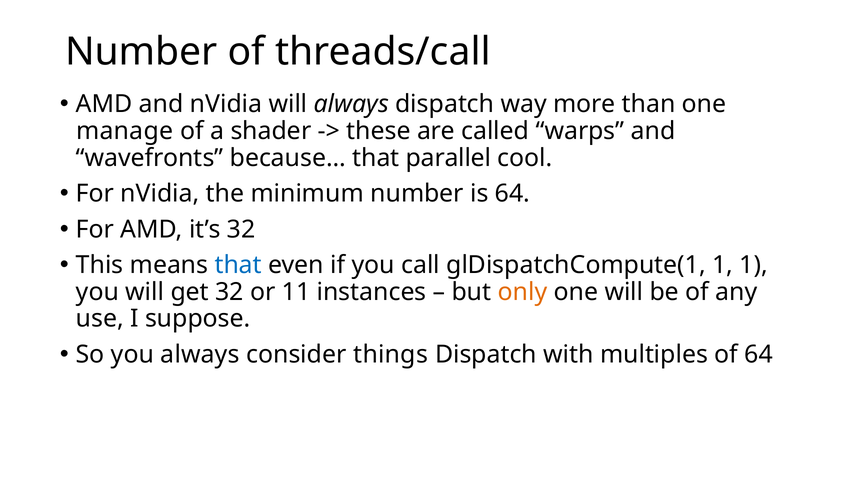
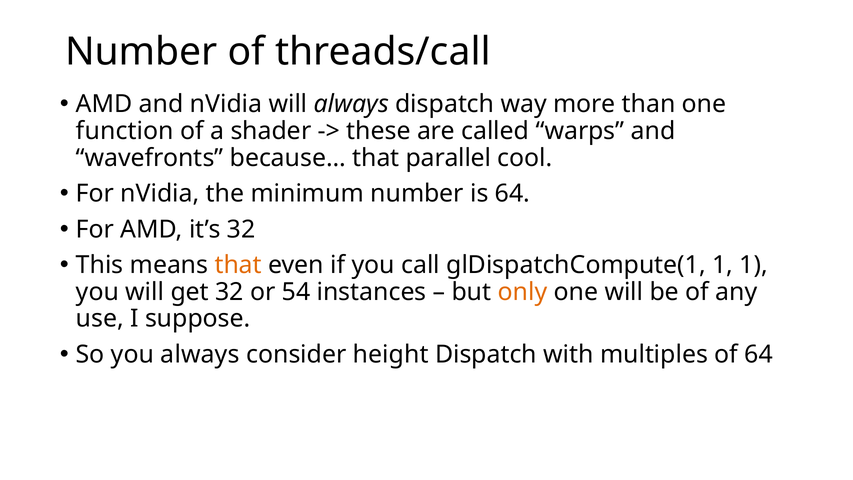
manage: manage -> function
that at (238, 265) colour: blue -> orange
11: 11 -> 54
things: things -> height
